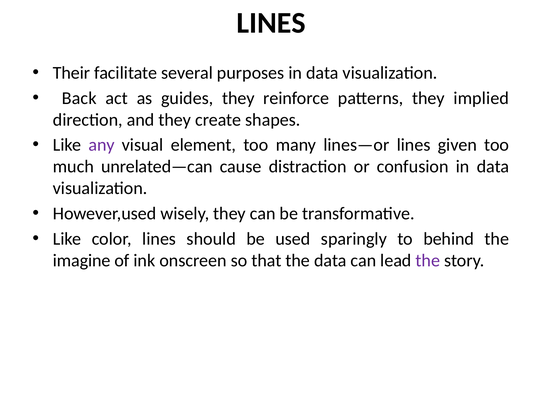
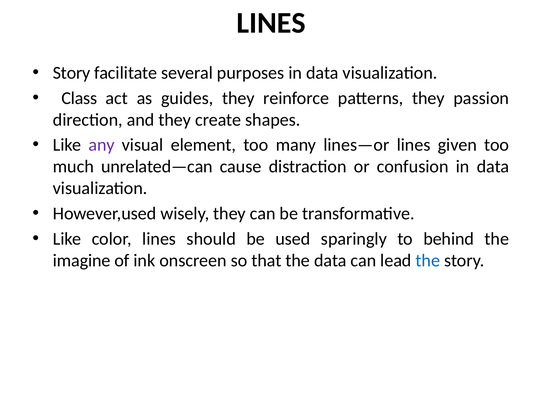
Their at (72, 73): Their -> Story
Back: Back -> Class
implied: implied -> passion
the at (428, 261) colour: purple -> blue
